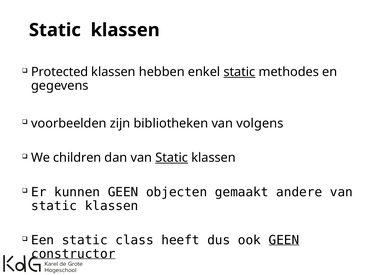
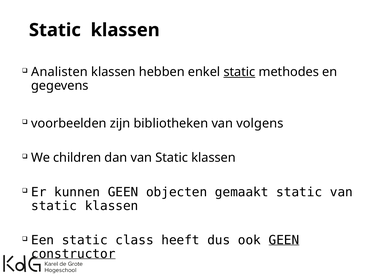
Protected: Protected -> Analisten
Static at (172, 158) underline: present -> none
gemaakt andere: andere -> static
